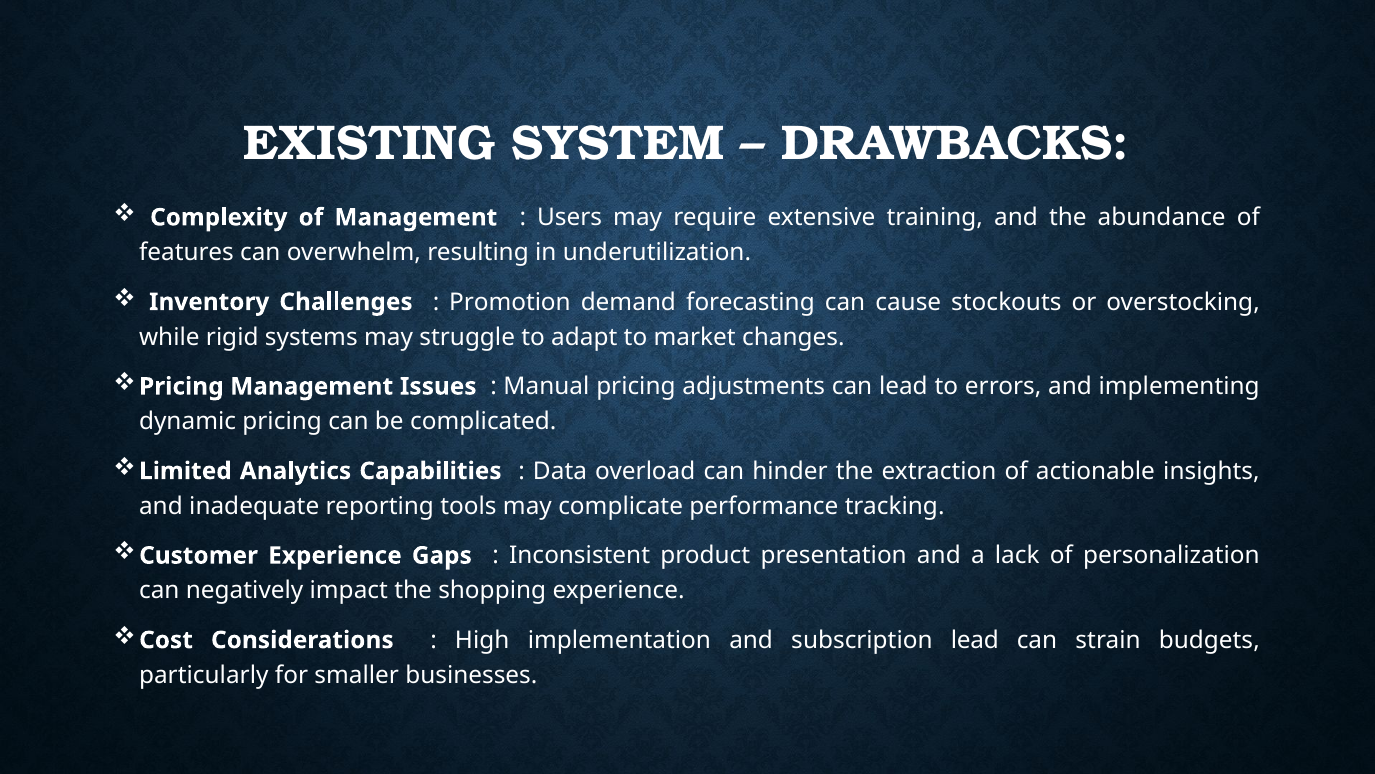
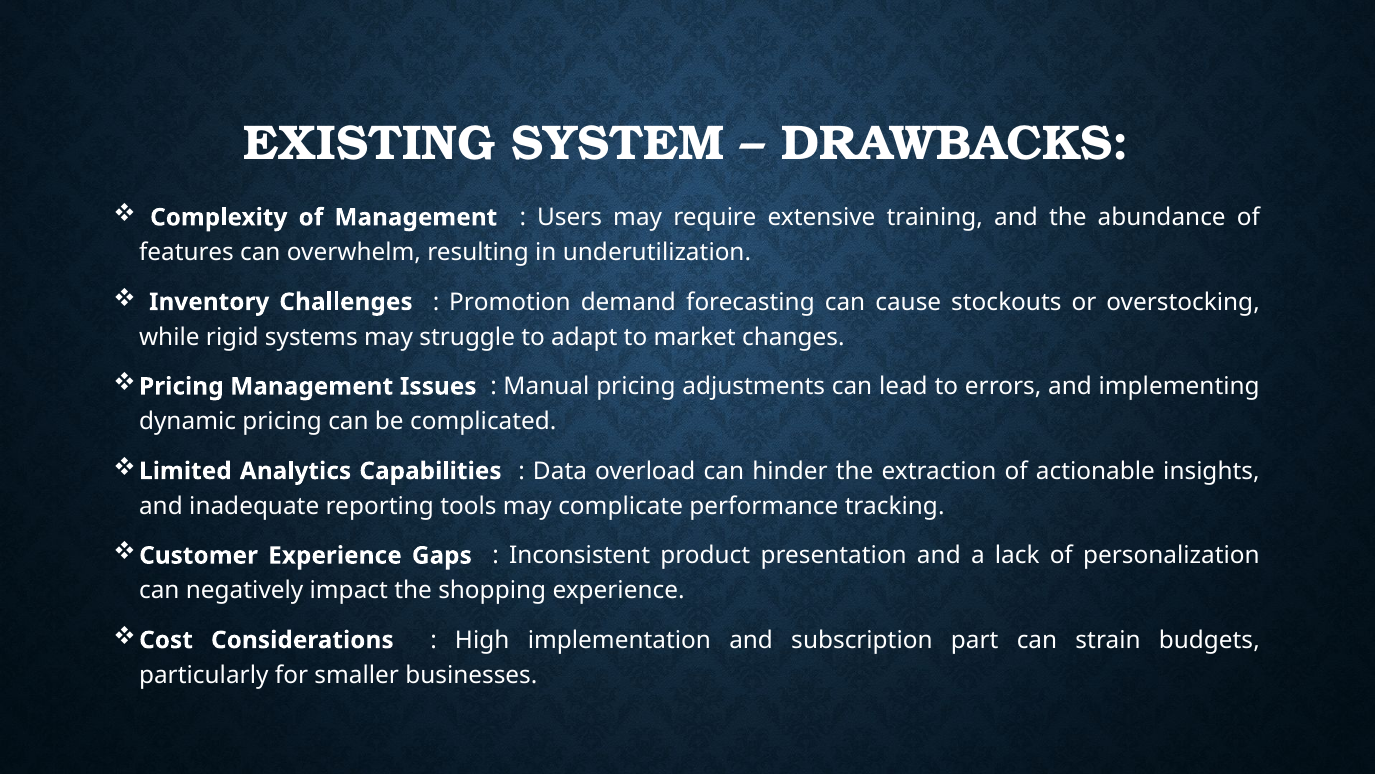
subscription lead: lead -> part
